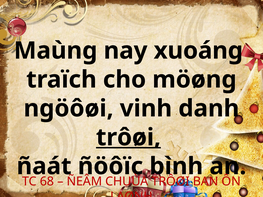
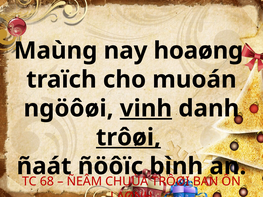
xuoáng: xuoáng -> hoaøng
möøng: möøng -> muoán
vinh underline: none -> present
